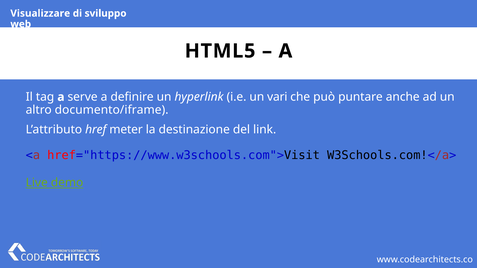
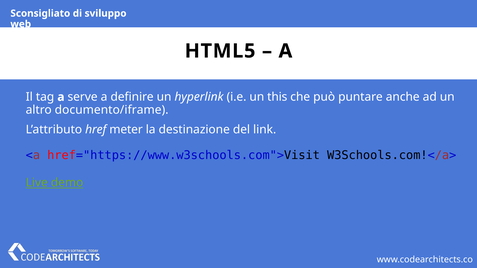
Visualizzare: Visualizzare -> Sconsigliato
vari: vari -> this
